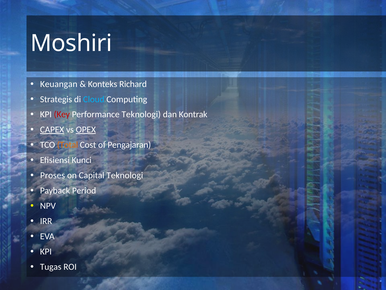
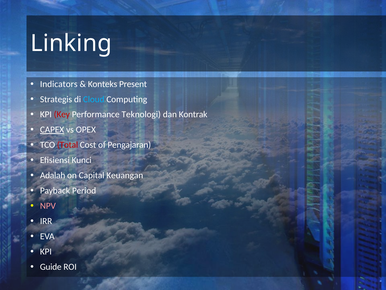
Moshiri: Moshiri -> Linking
Keuangan: Keuangan -> Indicators
Richard: Richard -> Present
OPEX underline: present -> none
Total colour: orange -> red
Proses: Proses -> Adalah
Capital Teknologi: Teknologi -> Keuangan
NPV colour: white -> pink
Tugas: Tugas -> Guide
